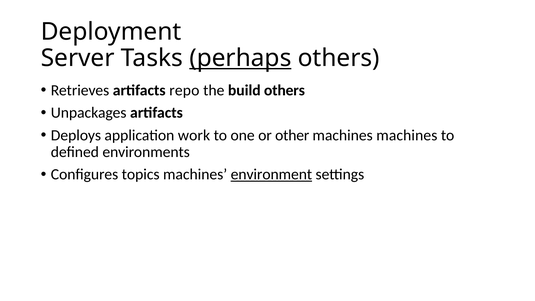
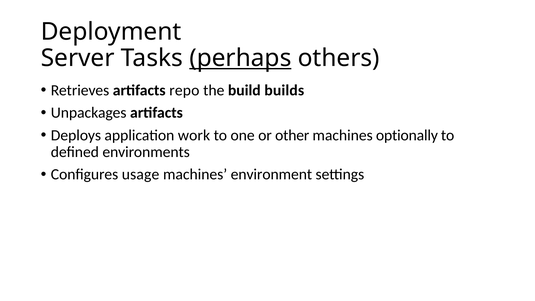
build others: others -> builds
machines machines: machines -> optionally
topics: topics -> usage
environment underline: present -> none
